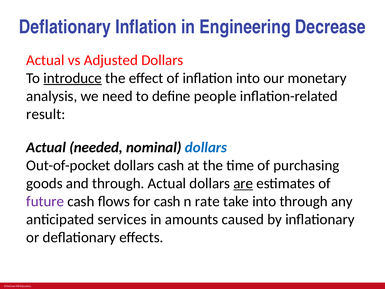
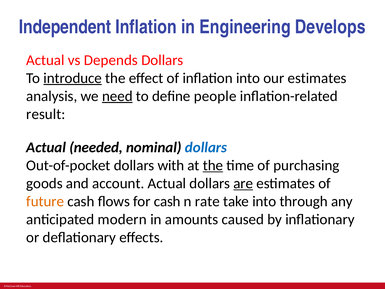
Deflationary at (65, 27): Deflationary -> Independent
Decrease: Decrease -> Develops
Adjusted: Adjusted -> Depends
our monetary: monetary -> estimates
need underline: none -> present
dollars cash: cash -> with
the at (213, 165) underline: none -> present
and through: through -> account
future colour: purple -> orange
services: services -> modern
